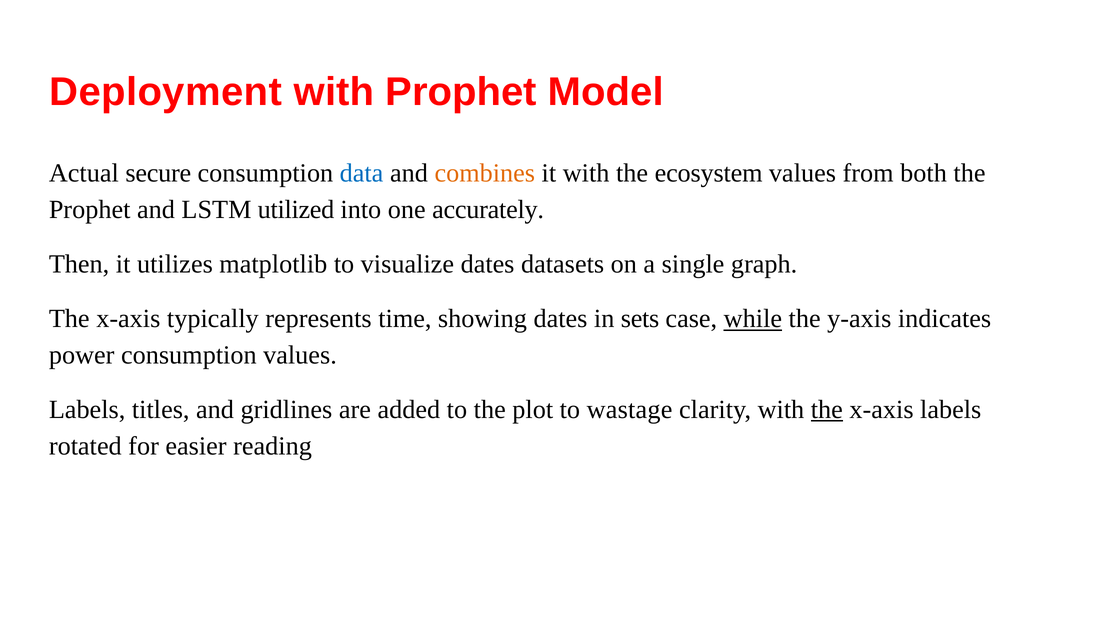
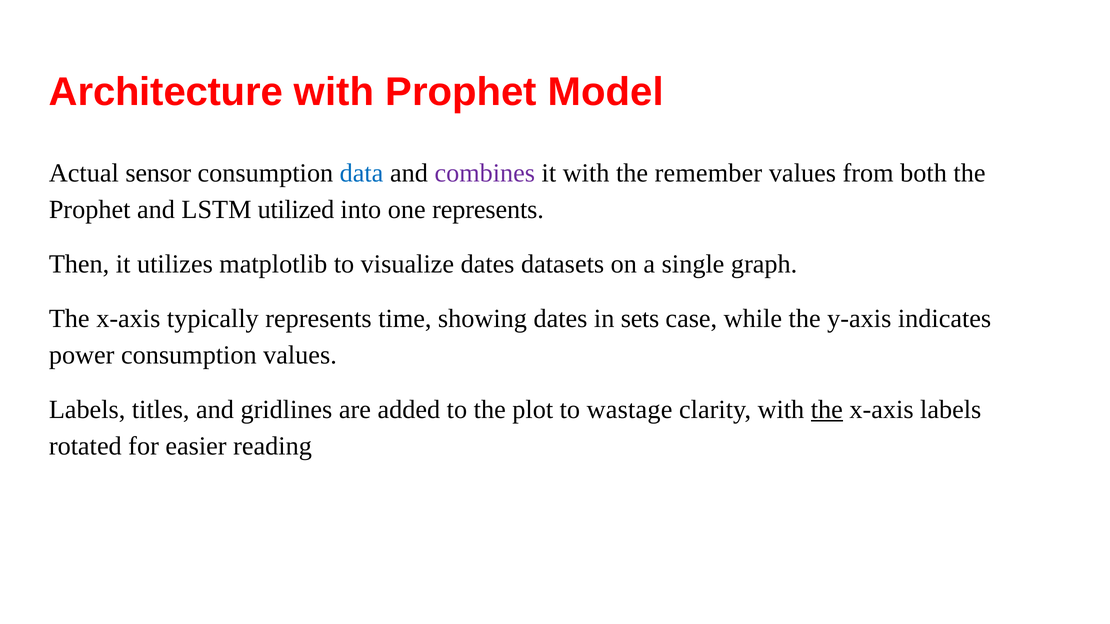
Deployment: Deployment -> Architecture
secure: secure -> sensor
combines colour: orange -> purple
ecosystem: ecosystem -> remember
one accurately: accurately -> represents
while underline: present -> none
